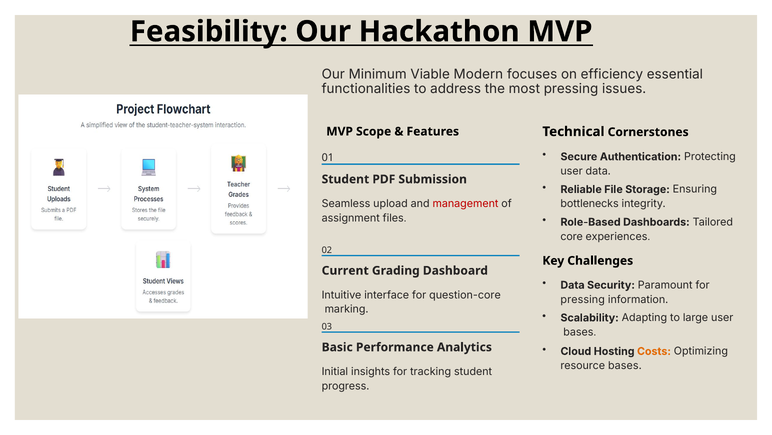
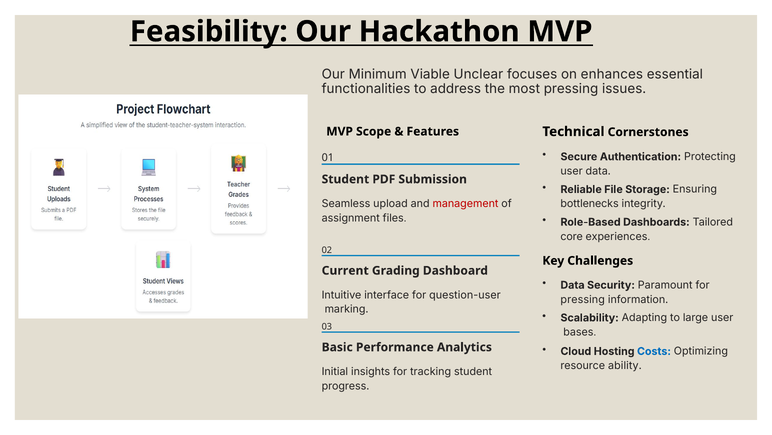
Modern: Modern -> Unclear
efficiency: efficiency -> enhances
question-core: question-core -> question-user
Costs colour: orange -> blue
resource bases: bases -> ability
